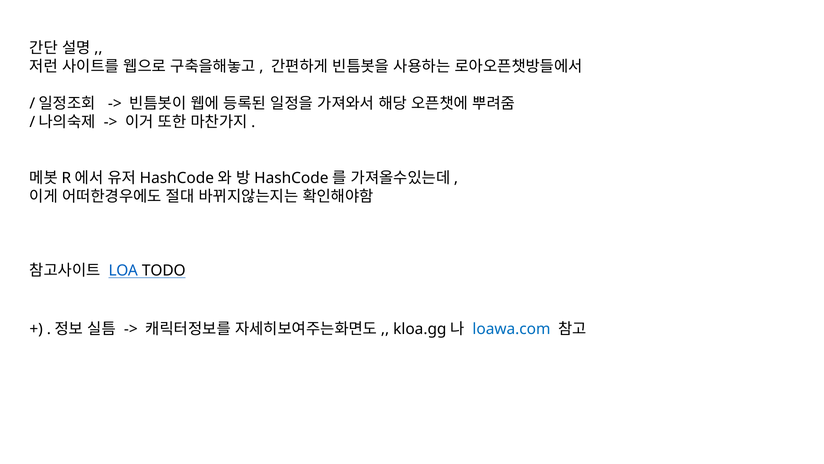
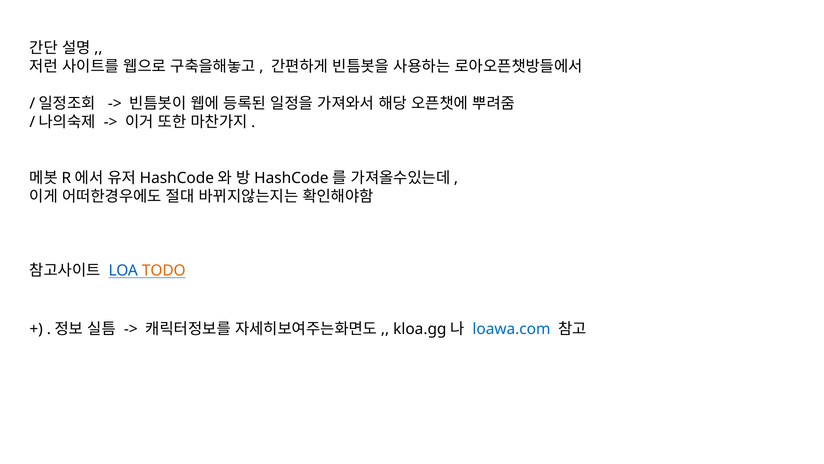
TODO colour: black -> orange
